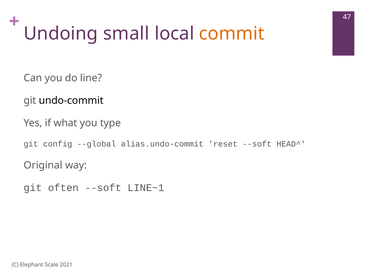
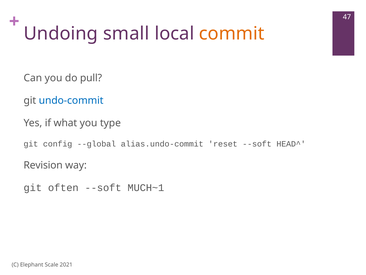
line: line -> pull
undo-commit colour: black -> blue
Original: Original -> Revision
LINE~1: LINE~1 -> MUCH~1
